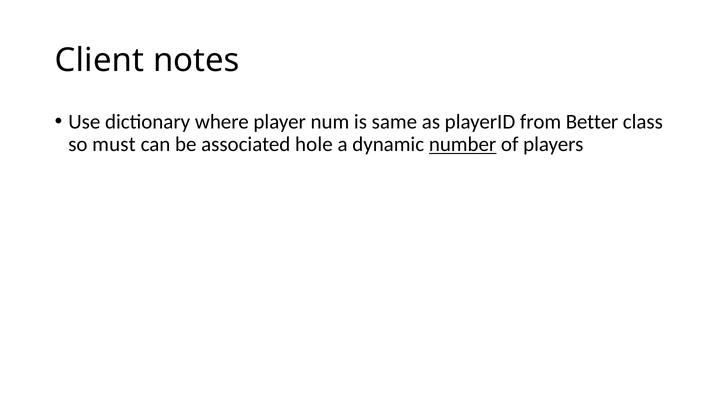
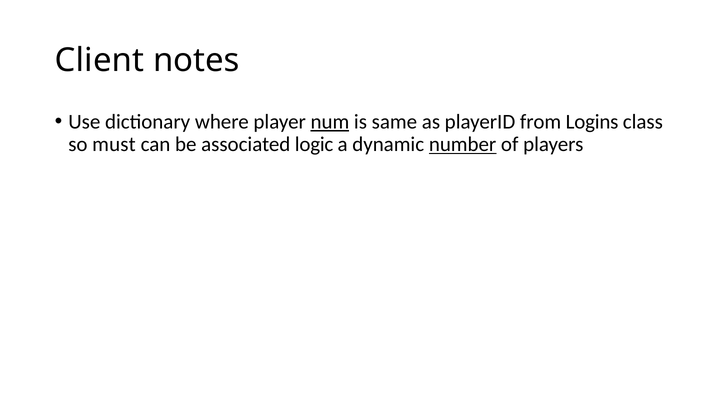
num underline: none -> present
Better: Better -> Logins
hole: hole -> logic
